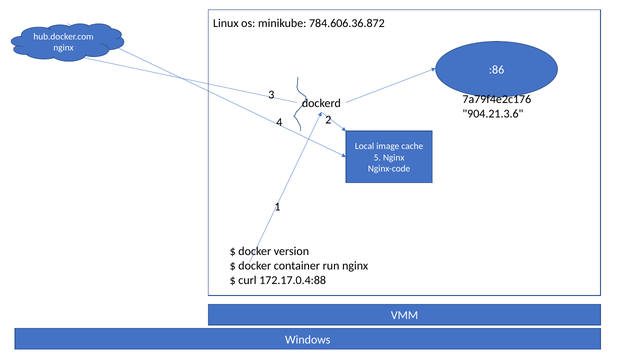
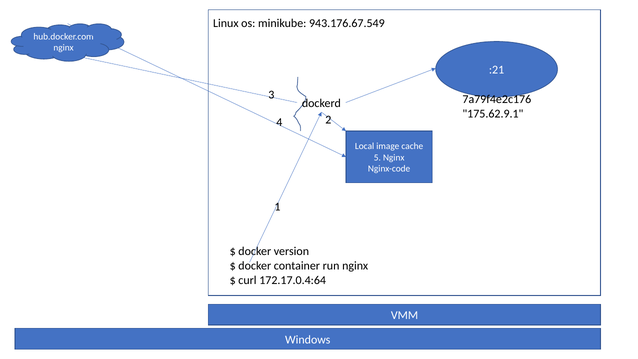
784.606.36.872: 784.606.36.872 -> 943.176.67.549
:86: :86 -> :21
904.21.3.6: 904.21.3.6 -> 175.62.9.1
172.17.0.4:88: 172.17.0.4:88 -> 172.17.0.4:64
